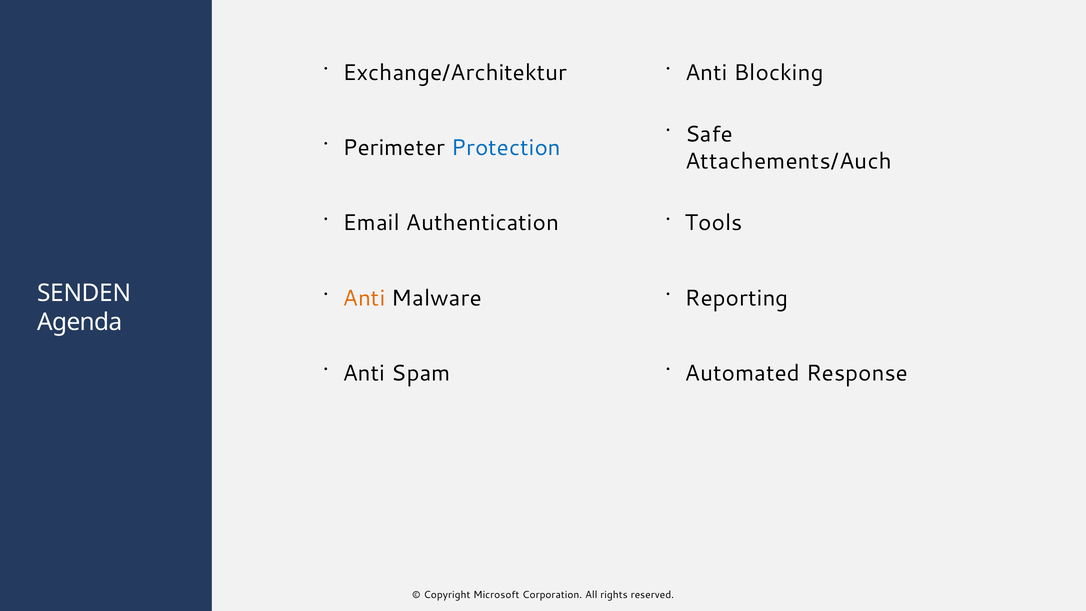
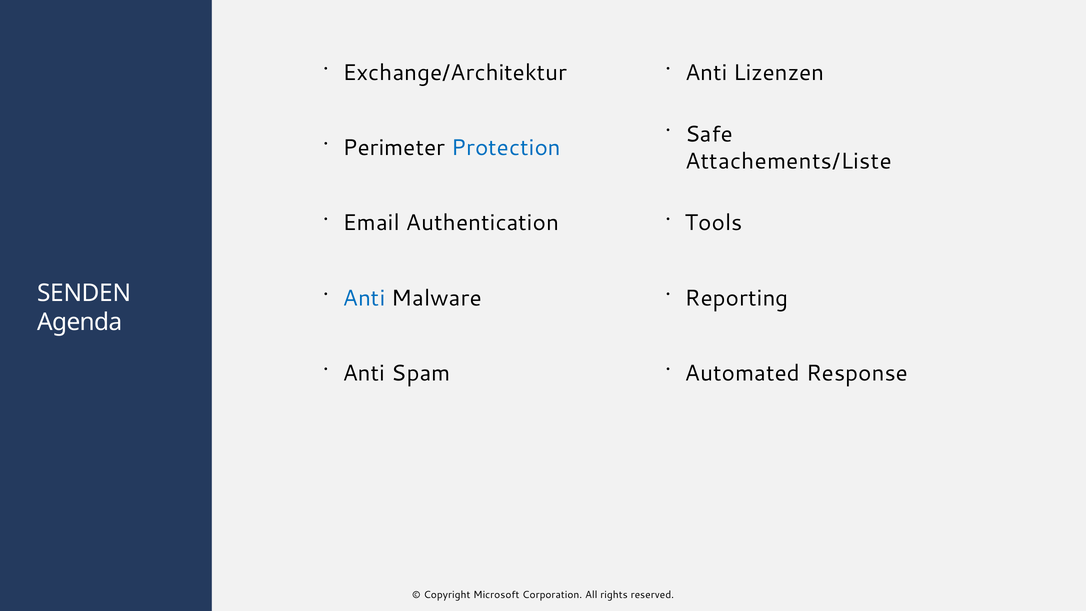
Blocking: Blocking -> Lizenzen
Attachements/Auch: Attachements/Auch -> Attachements/Liste
Anti at (364, 298) colour: orange -> blue
